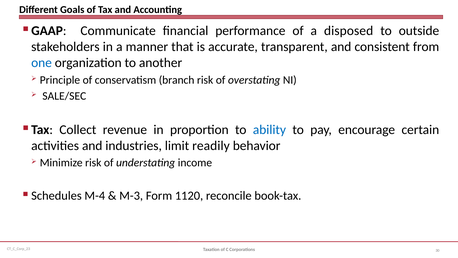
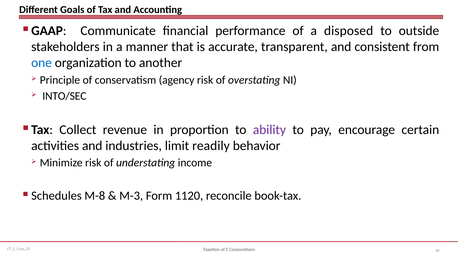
branch: branch -> agency
SALE/SEC: SALE/SEC -> INTO/SEC
ability colour: blue -> purple
M-4: M-4 -> M-8
